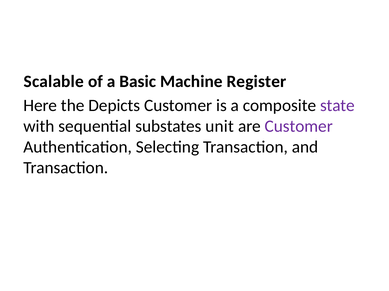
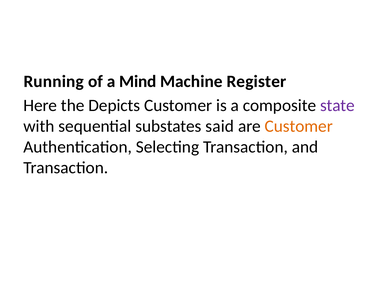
Scalable: Scalable -> Running
Basic: Basic -> Mind
unit: unit -> said
Customer at (299, 127) colour: purple -> orange
